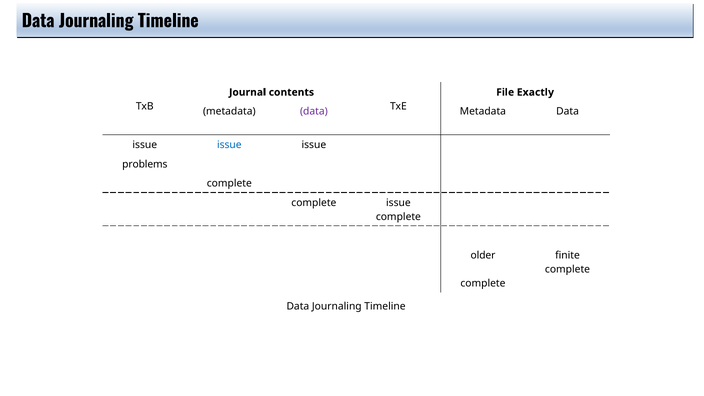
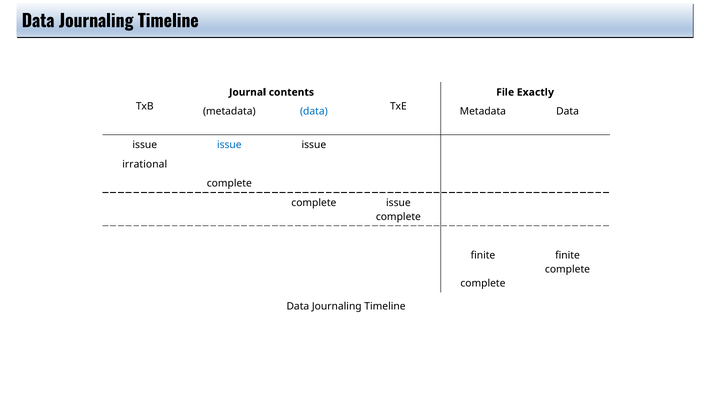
data at (314, 112) colour: purple -> blue
problems: problems -> irrational
older at (483, 255): older -> finite
